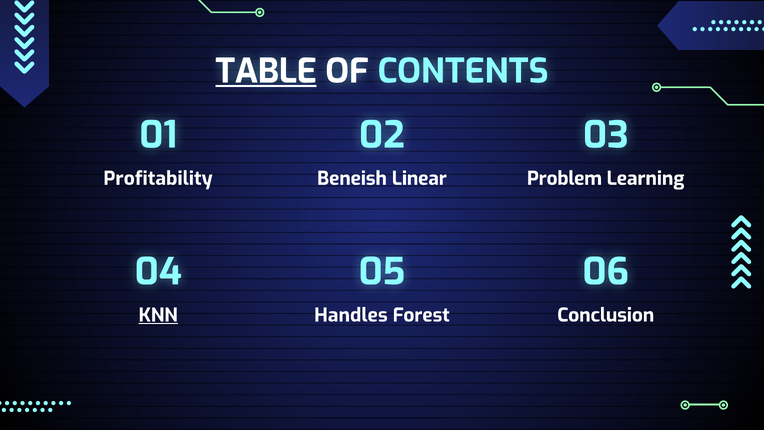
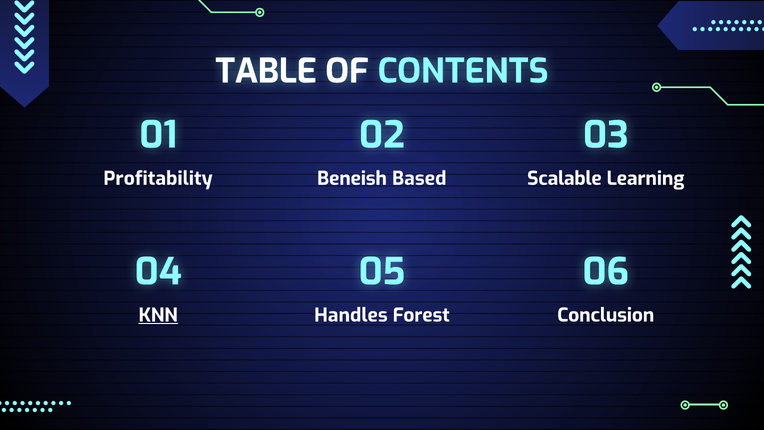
TABLE underline: present -> none
Linear: Linear -> Based
Problem: Problem -> Scalable
